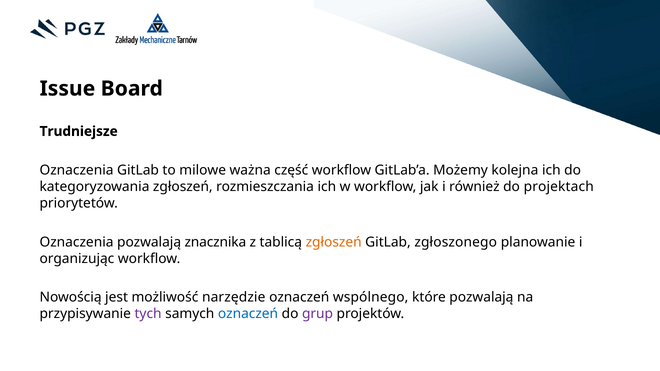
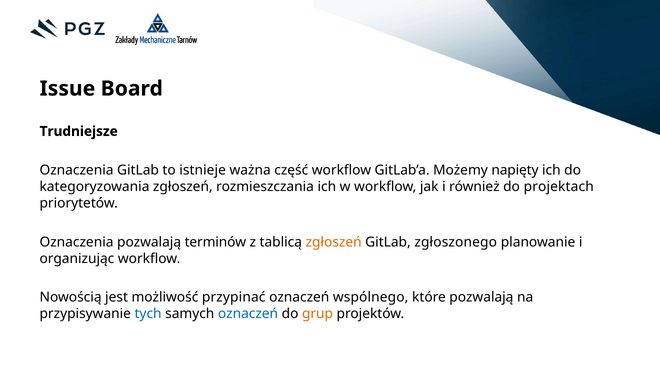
milowe: milowe -> istnieje
kolejna: kolejna -> napięty
znacznika: znacznika -> terminów
narzędzie: narzędzie -> przypinać
tych colour: purple -> blue
grup colour: purple -> orange
